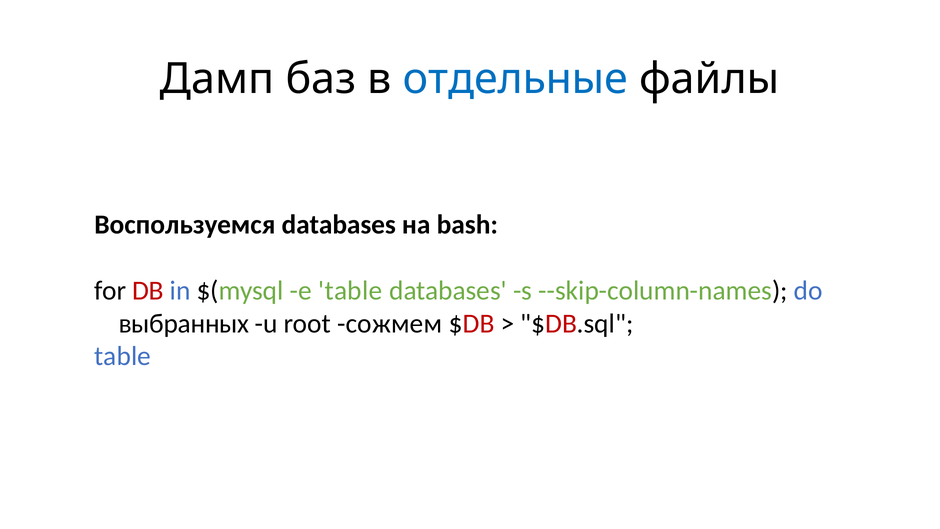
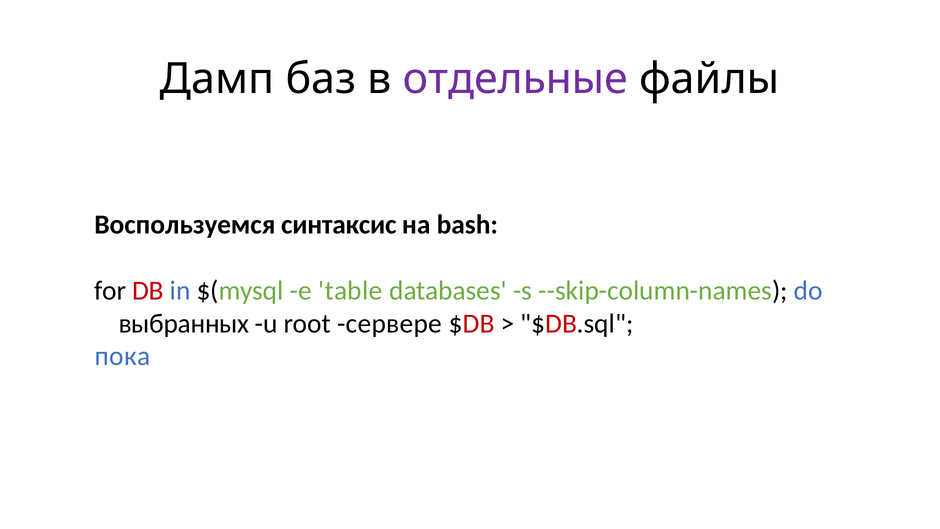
отдельные colour: blue -> purple
Воспользуемся databases: databases -> синтаксис
сожмем: сожмем -> сервере
table at (123, 356): table -> пока
